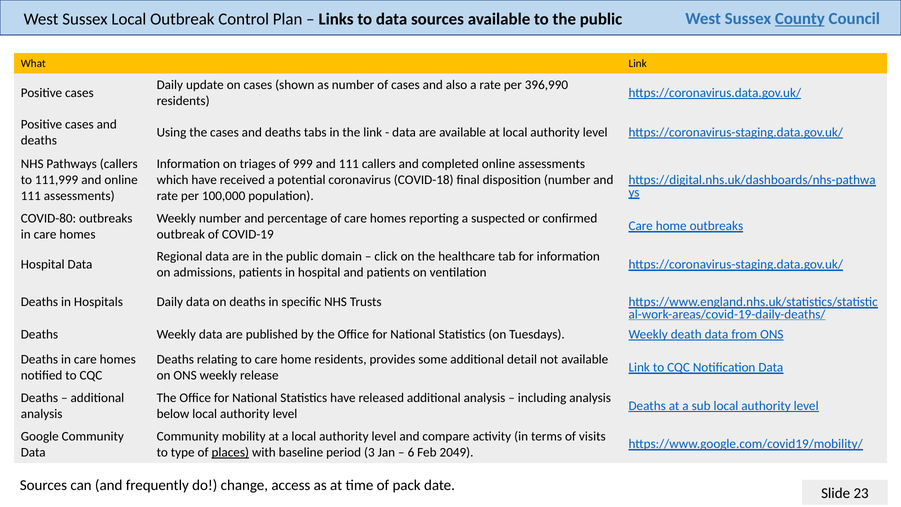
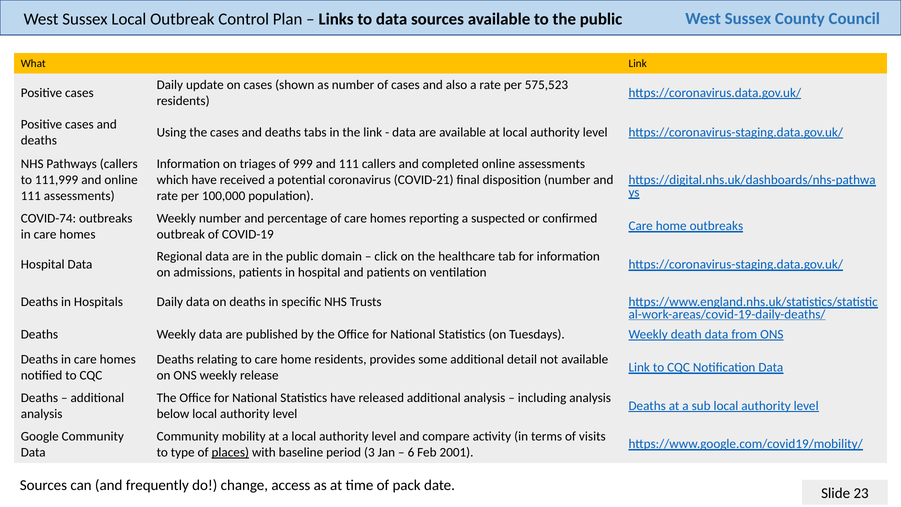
County underline: present -> none
396,990: 396,990 -> 575,523
COVID-18: COVID-18 -> COVID-21
COVID-80: COVID-80 -> COVID-74
2049: 2049 -> 2001
